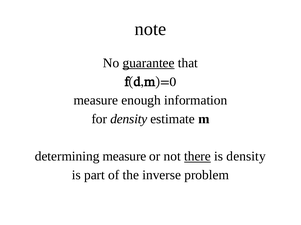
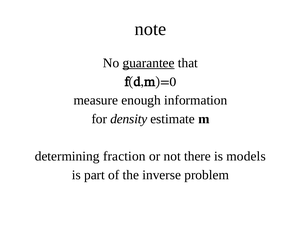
determining measure: measure -> fraction
there underline: present -> none
is density: density -> models
